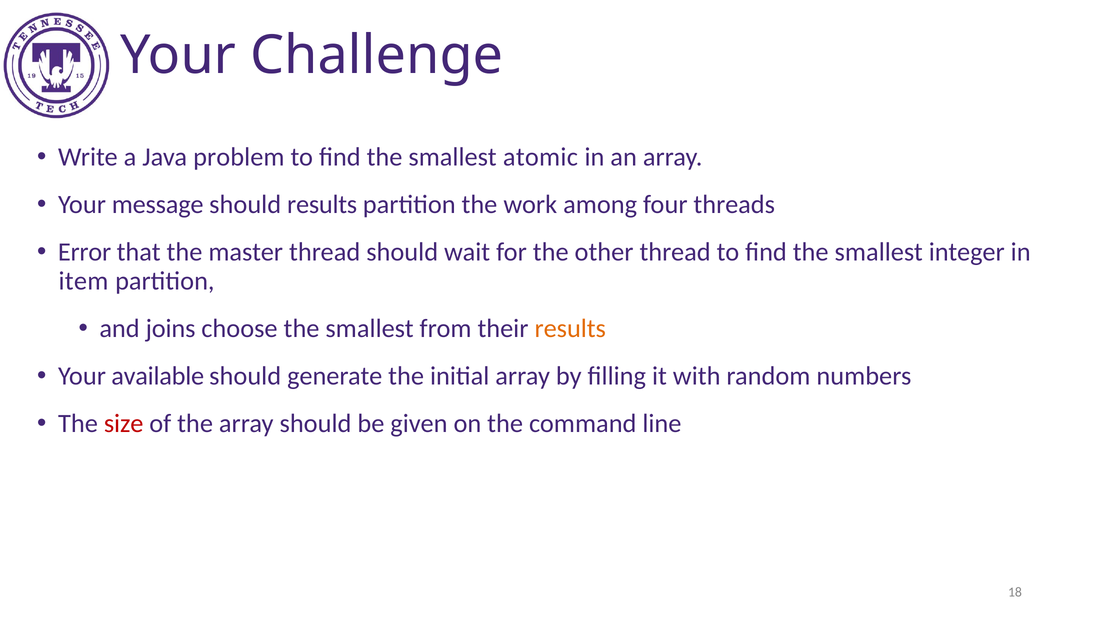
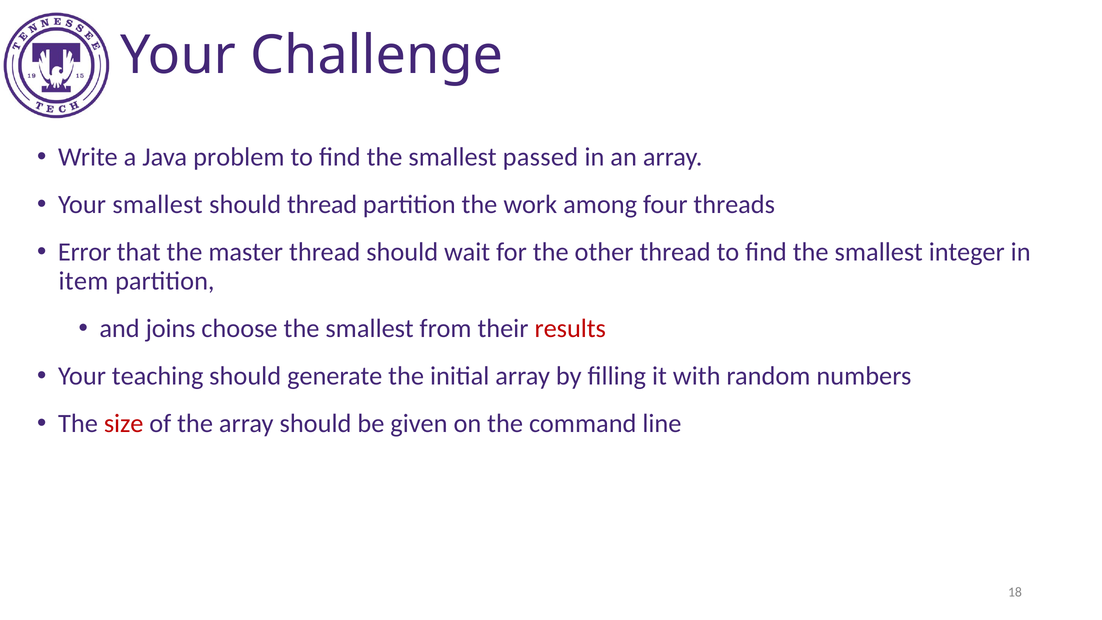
atomic: atomic -> passed
Your message: message -> smallest
should results: results -> thread
results at (570, 329) colour: orange -> red
available: available -> teaching
